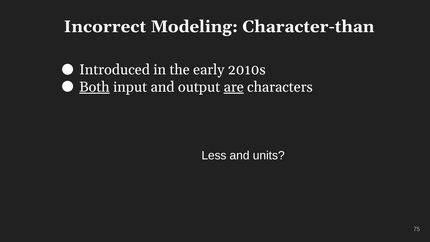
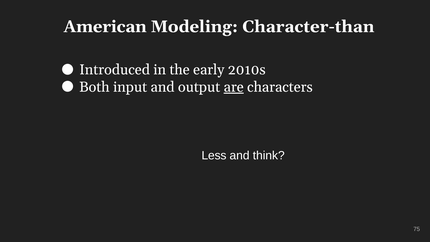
Incorrect: Incorrect -> American
Both underline: present -> none
units: units -> think
